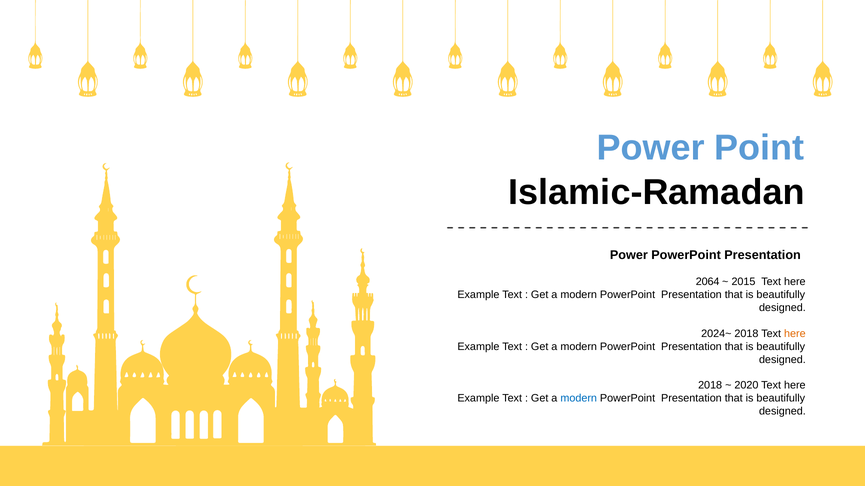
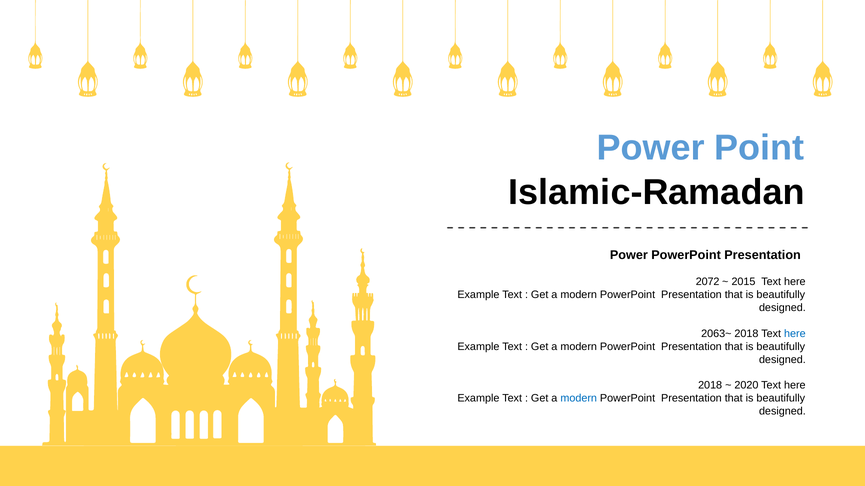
2064: 2064 -> 2072
2024~: 2024~ -> 2063~
here at (795, 334) colour: orange -> blue
